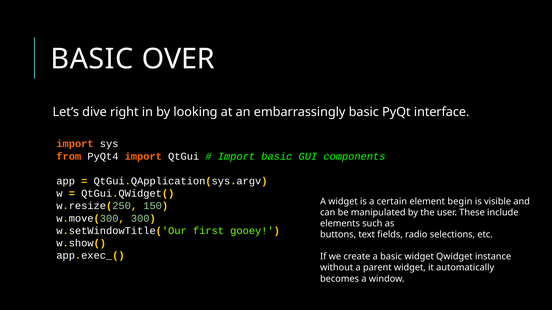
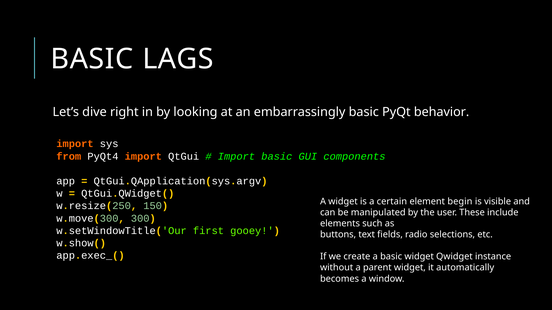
OVER: OVER -> LAGS
interface: interface -> behavior
